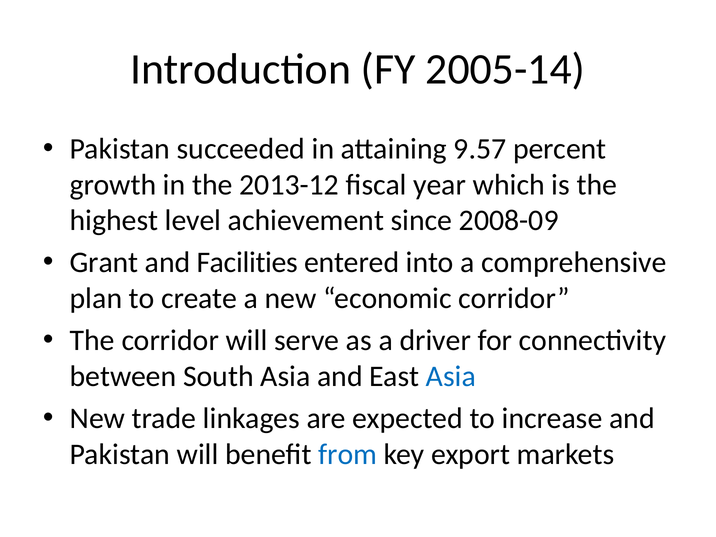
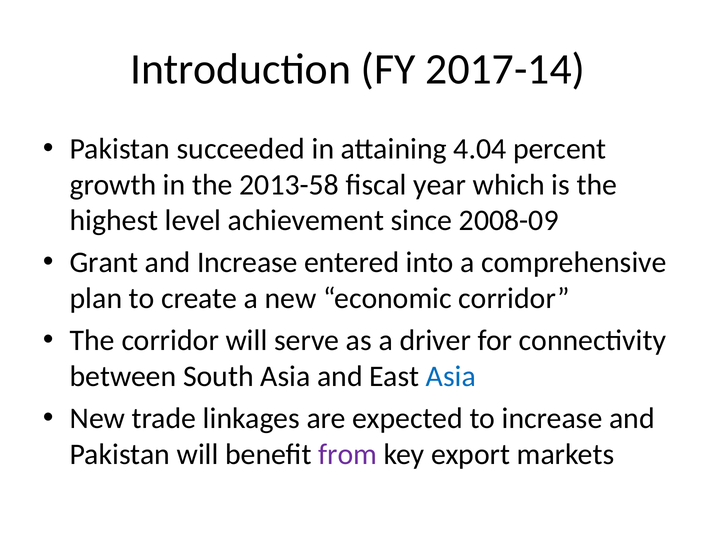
2005-14: 2005-14 -> 2017-14
9.57: 9.57 -> 4.04
2013-12: 2013-12 -> 2013-58
and Facilities: Facilities -> Increase
from colour: blue -> purple
